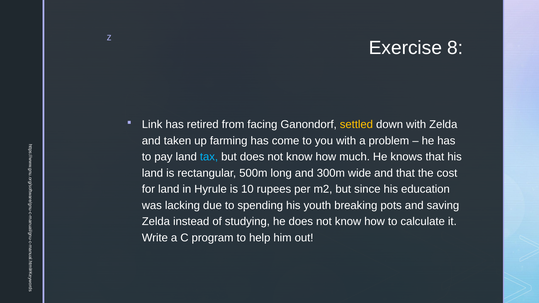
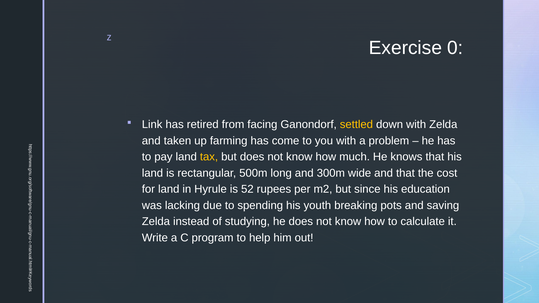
8: 8 -> 0
tax colour: light blue -> yellow
10: 10 -> 52
